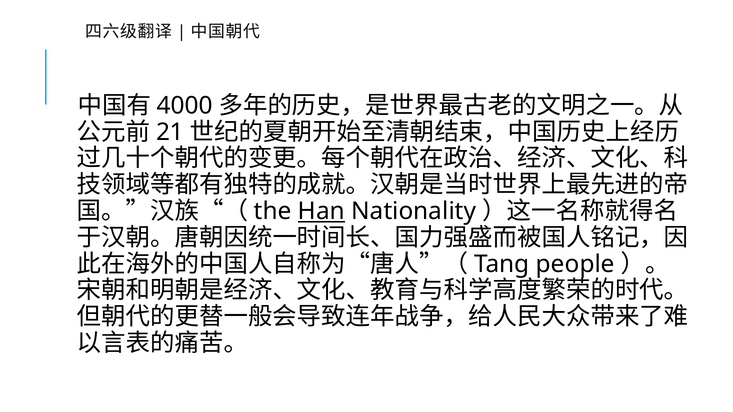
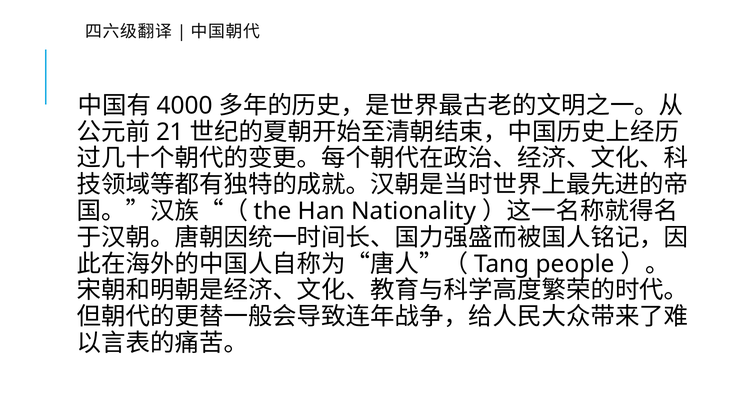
Han underline: present -> none
